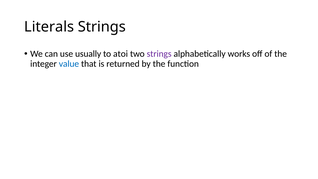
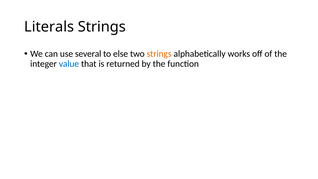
usually: usually -> several
atoi: atoi -> else
strings at (159, 54) colour: purple -> orange
